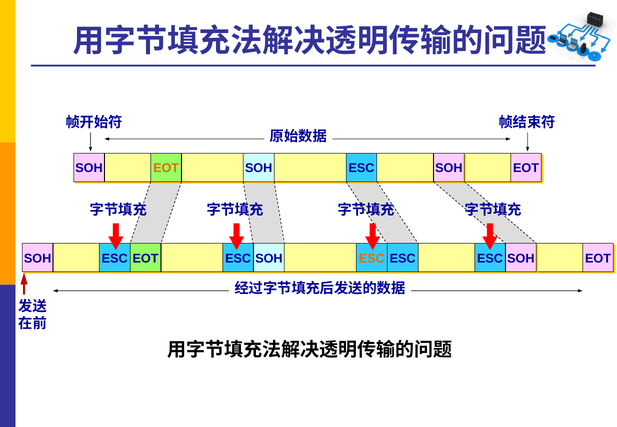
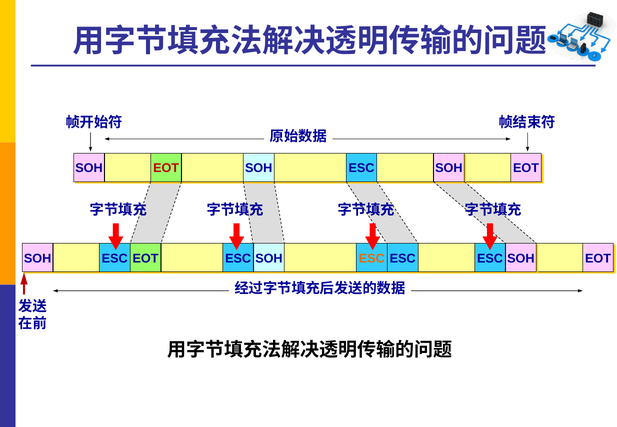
EOT at (166, 168) colour: orange -> red
